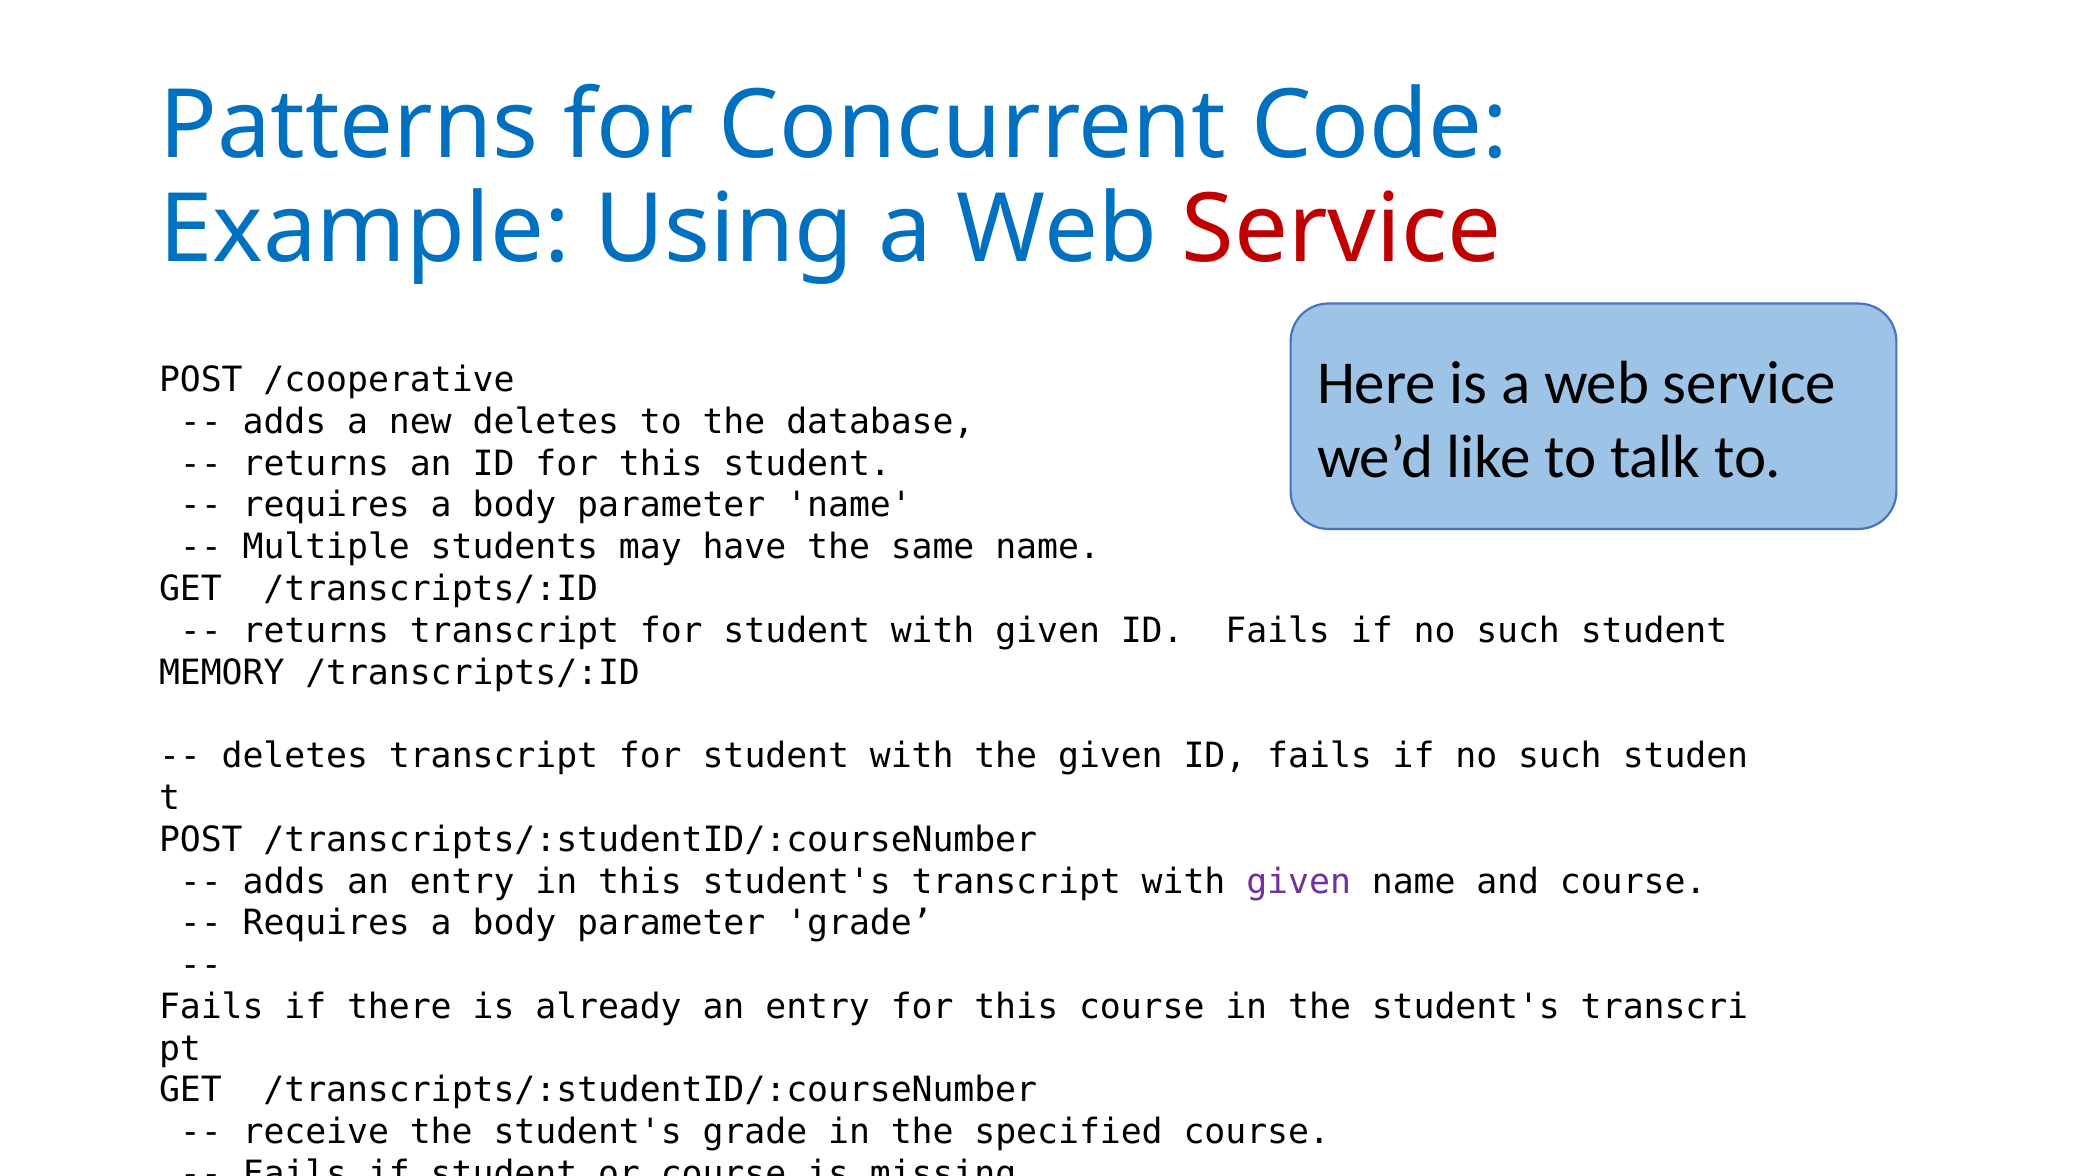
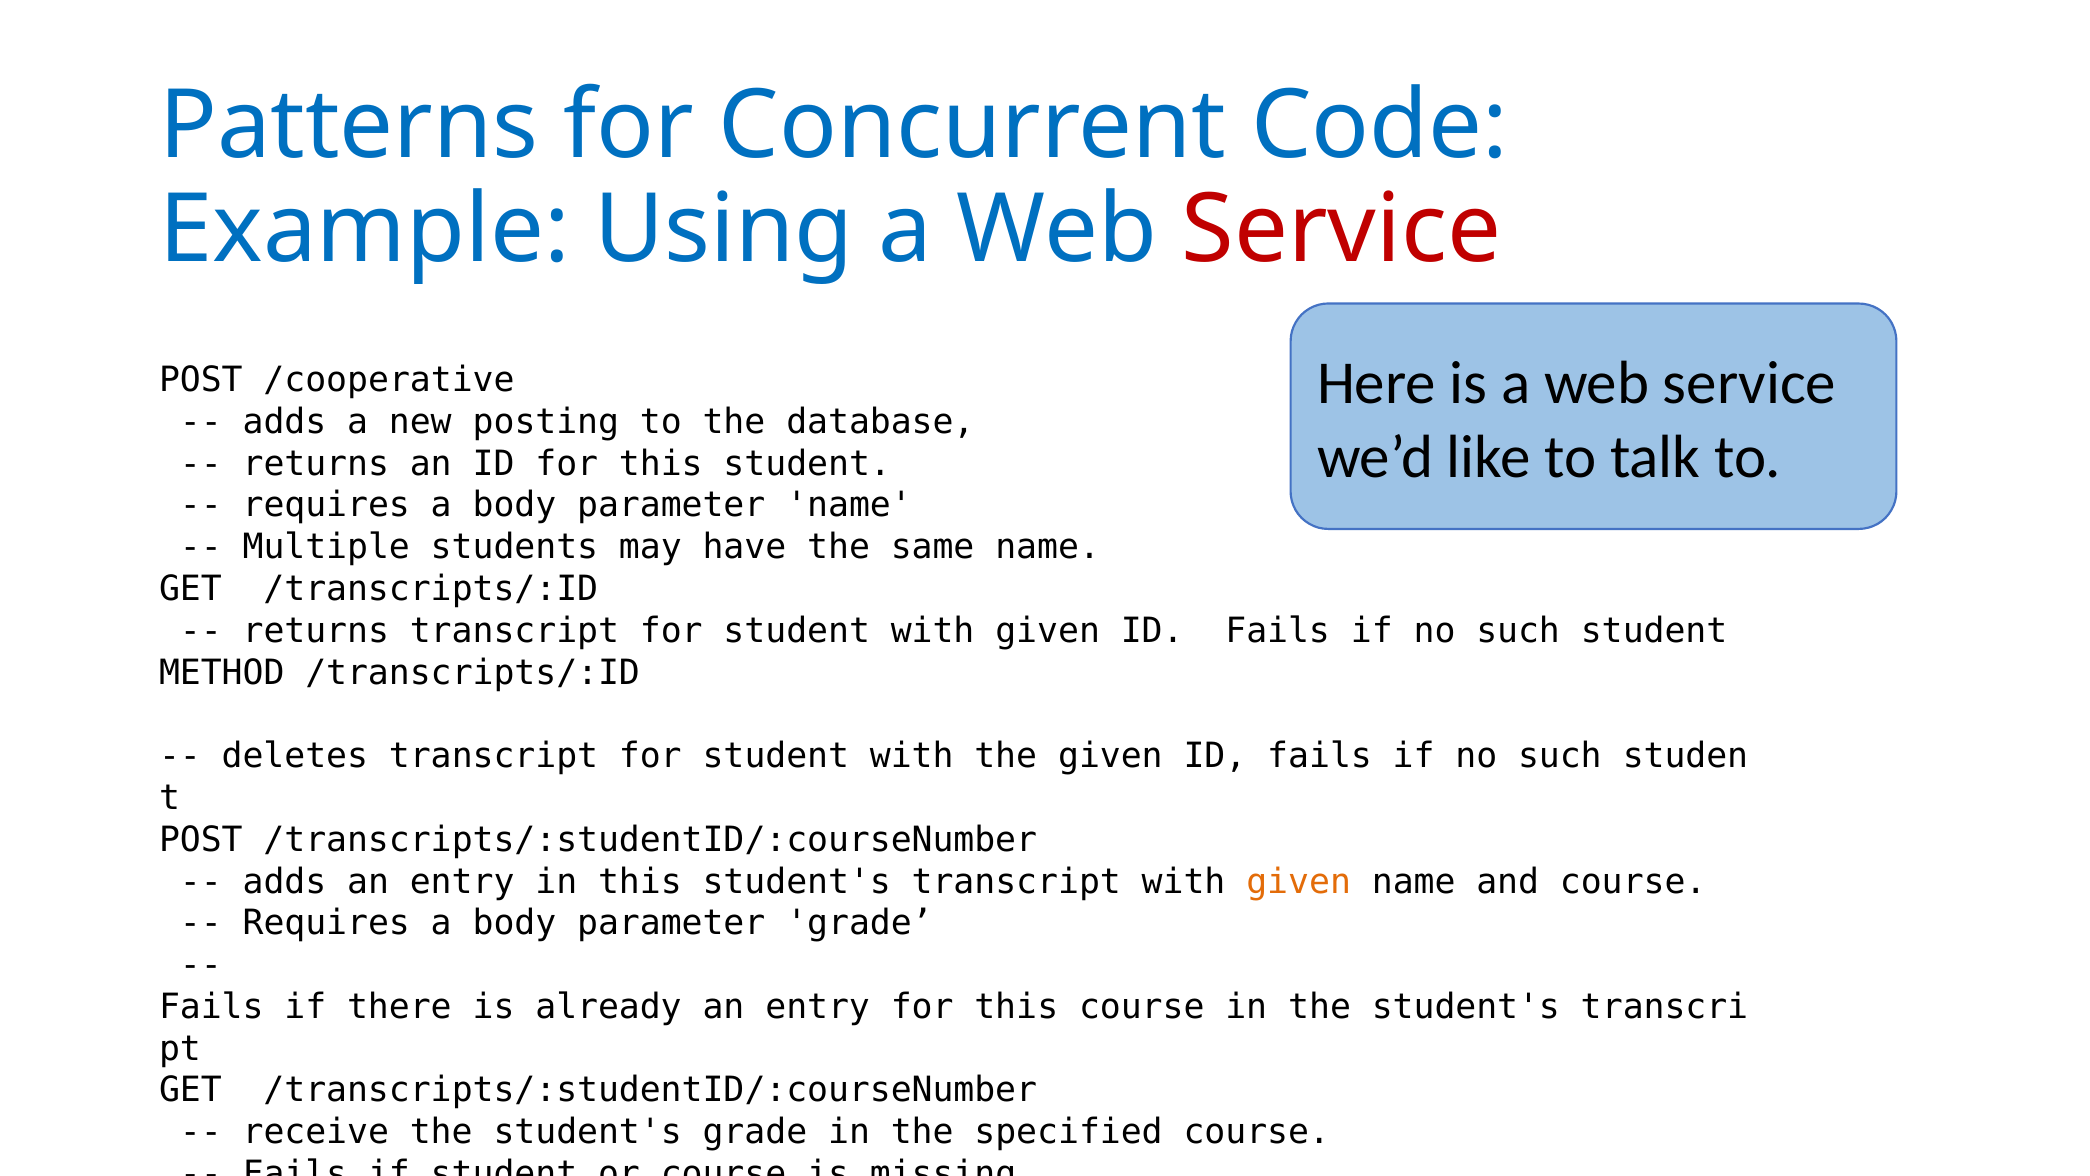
new deletes: deletes -> posting
MEMORY: MEMORY -> METHOD
given at (1299, 881) colour: purple -> orange
